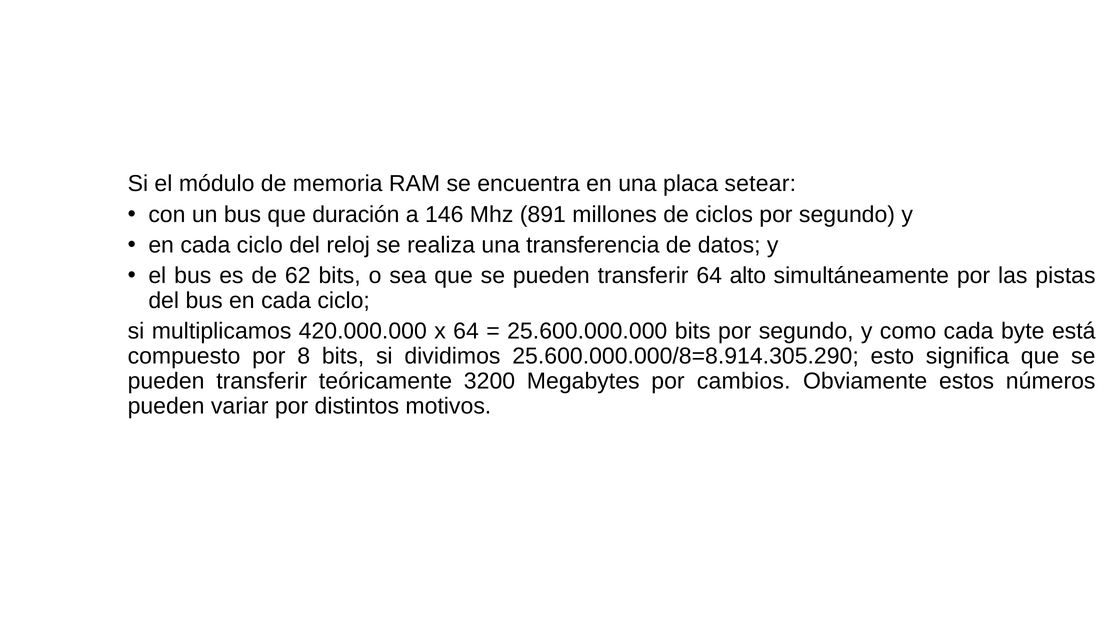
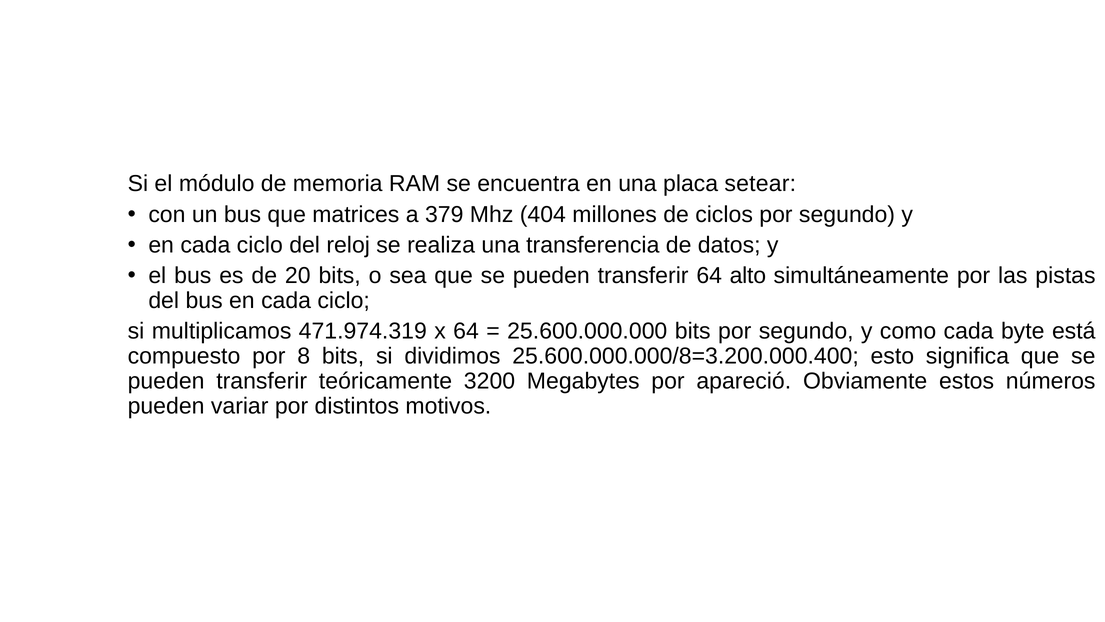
duración: duración -> matrices
146: 146 -> 379
891: 891 -> 404
62: 62 -> 20
420.000.000: 420.000.000 -> 471.974.319
25.600.000.000/8=8.914.305.290: 25.600.000.000/8=8.914.305.290 -> 25.600.000.000/8=3.200.000.400
cambios: cambios -> apareció
